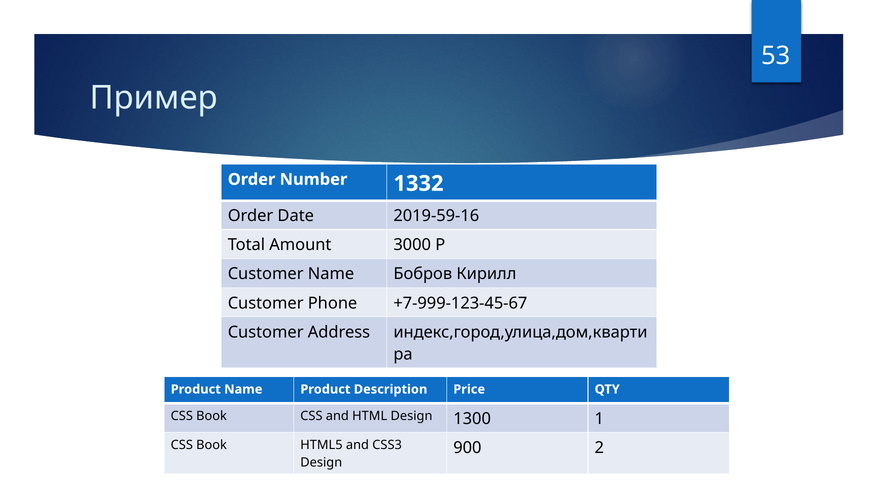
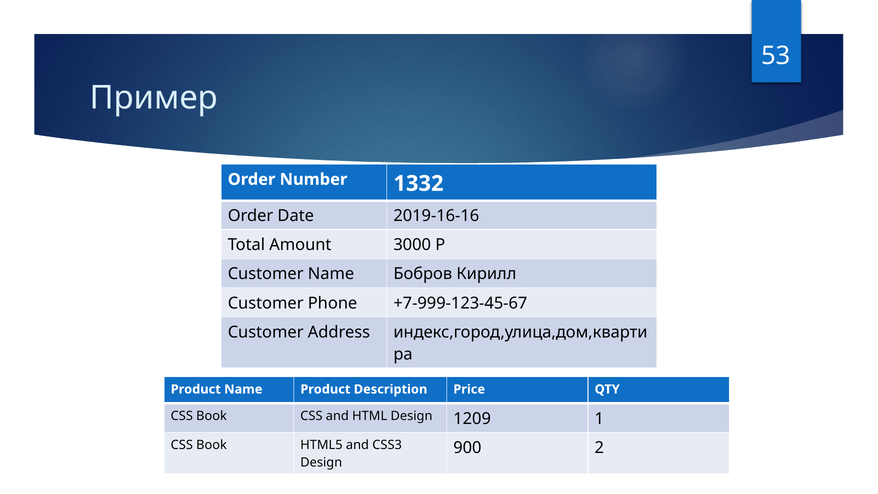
2019-59-16: 2019-59-16 -> 2019-16-16
1300: 1300 -> 1209
